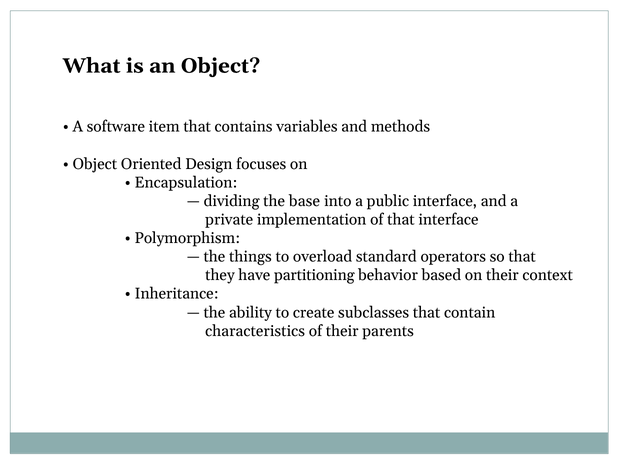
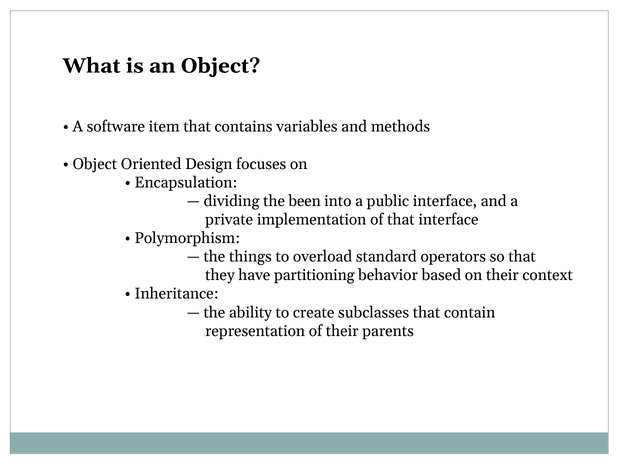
base: base -> been
characteristics: characteristics -> representation
